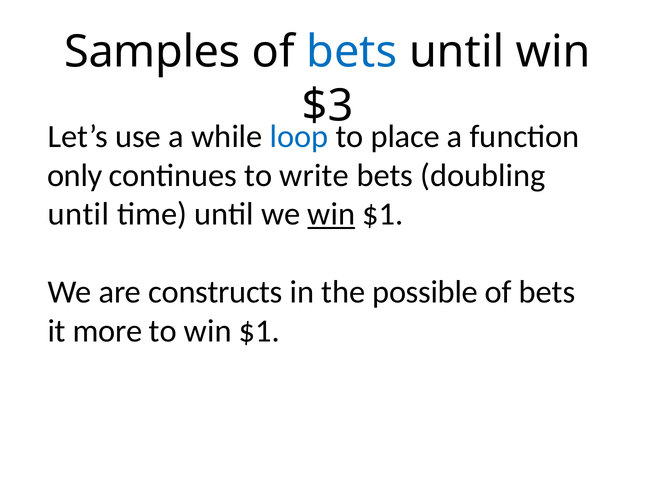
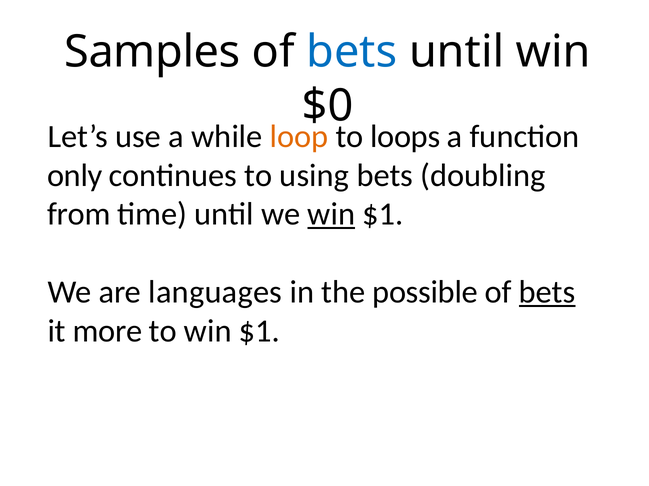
$3: $3 -> $0
loop colour: blue -> orange
place: place -> loops
write: write -> using
until at (79, 215): until -> from
constructs: constructs -> languages
bets at (547, 292) underline: none -> present
